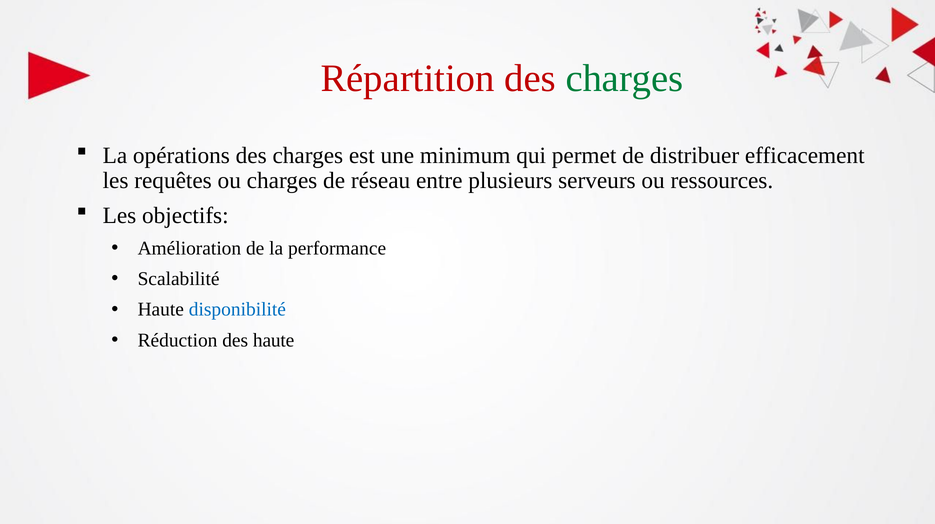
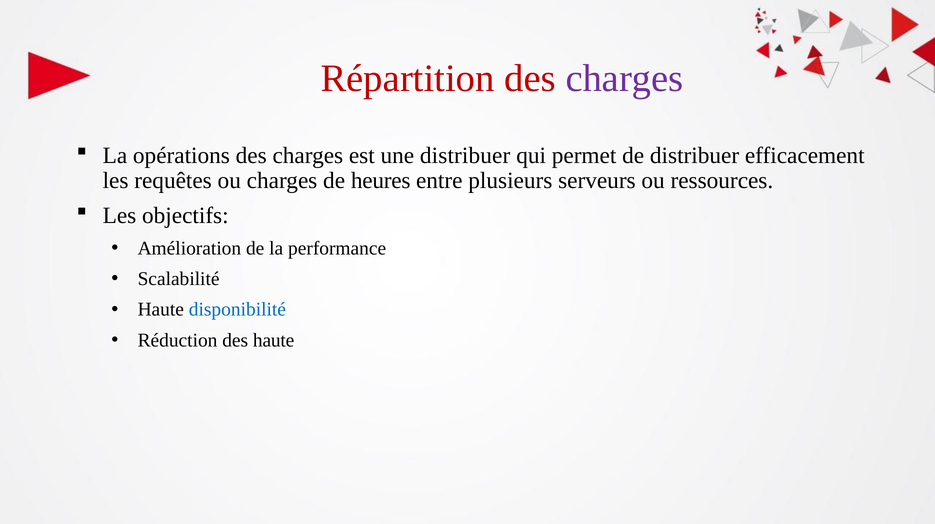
charges at (624, 78) colour: green -> purple
une minimum: minimum -> distribuer
réseau: réseau -> heures
